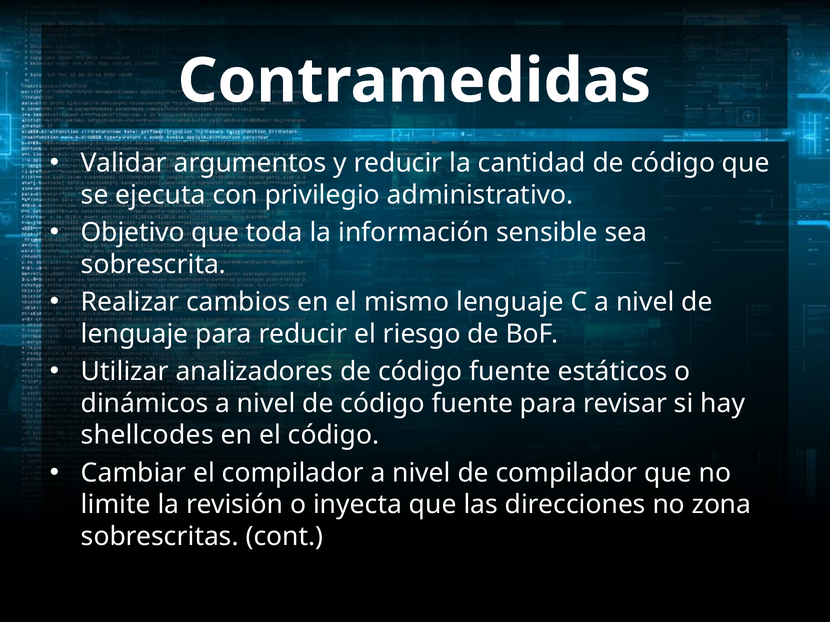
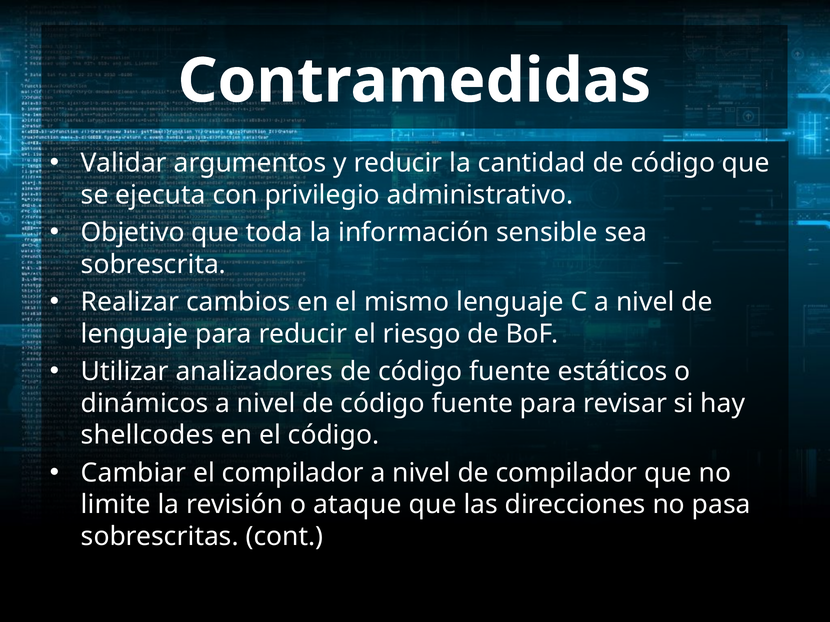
inyecta: inyecta -> ataque
zona: zona -> pasa
